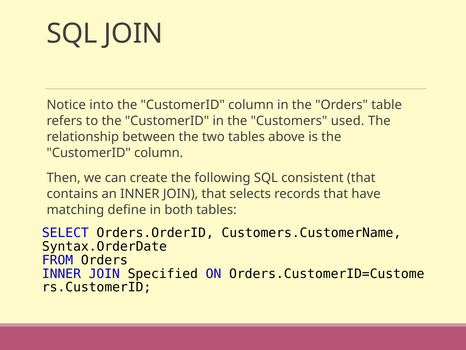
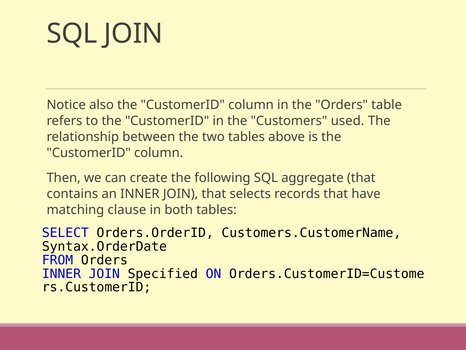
into: into -> also
consistent: consistent -> aggregate
define: define -> clause
